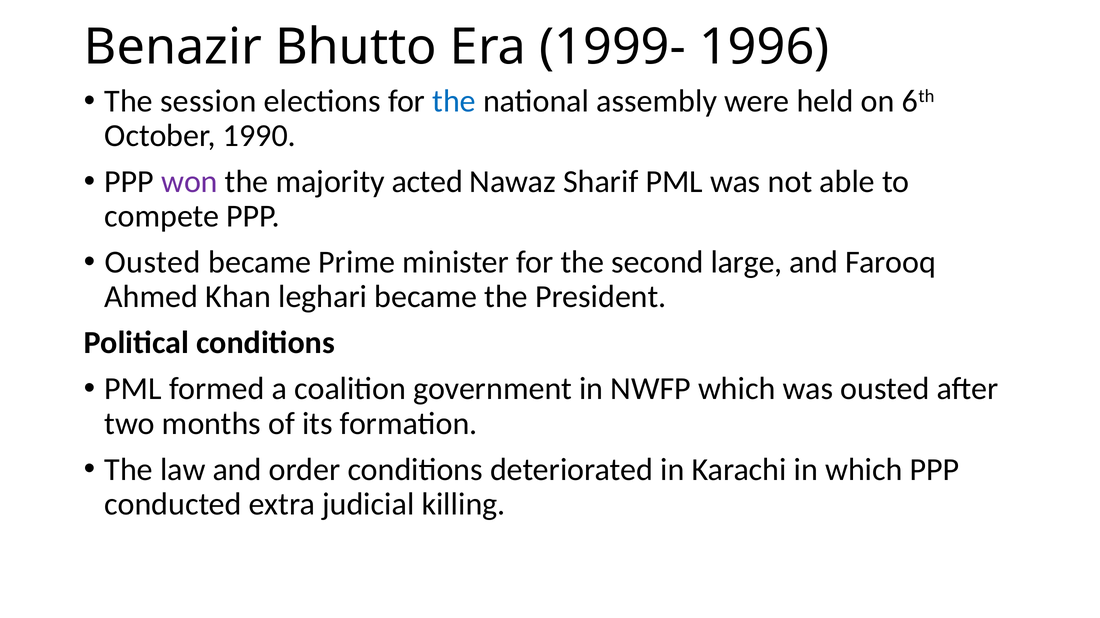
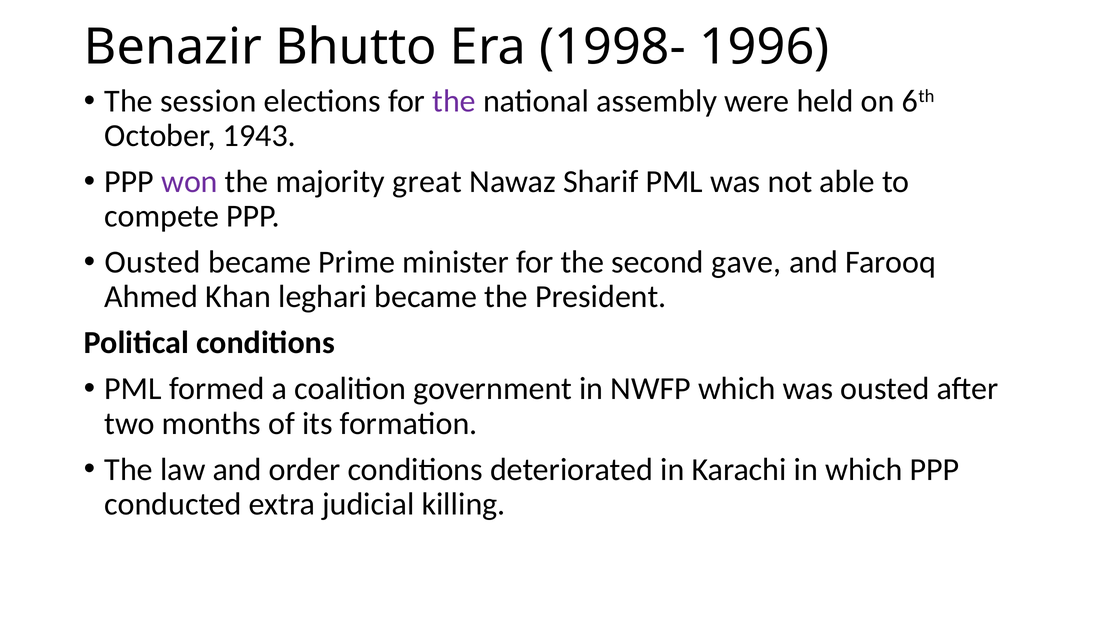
1999-: 1999- -> 1998-
the at (454, 101) colour: blue -> purple
1990: 1990 -> 1943
acted: acted -> great
large: large -> gave
